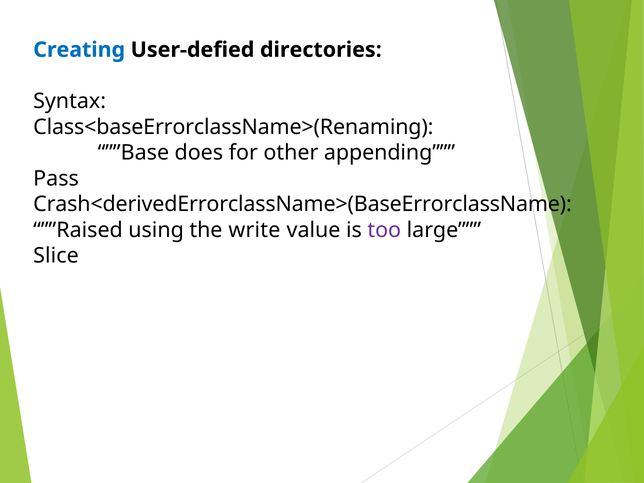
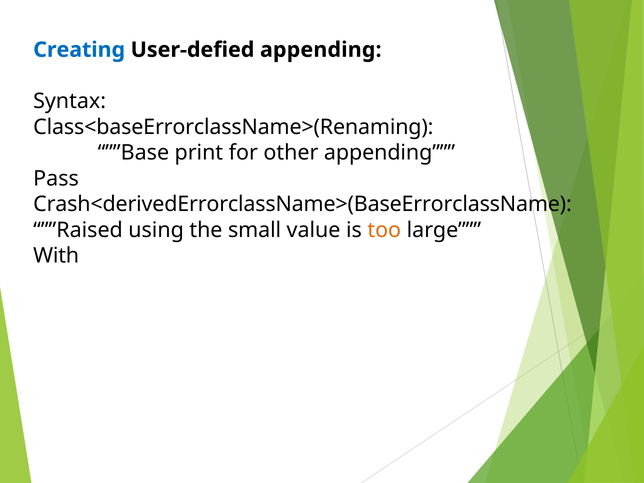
User-defied directories: directories -> appending
does: does -> print
write: write -> small
too colour: purple -> orange
Slice: Slice -> With
